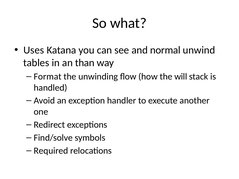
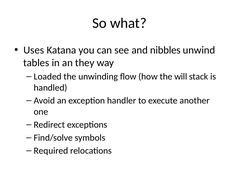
normal: normal -> nibbles
than: than -> they
Format: Format -> Loaded
